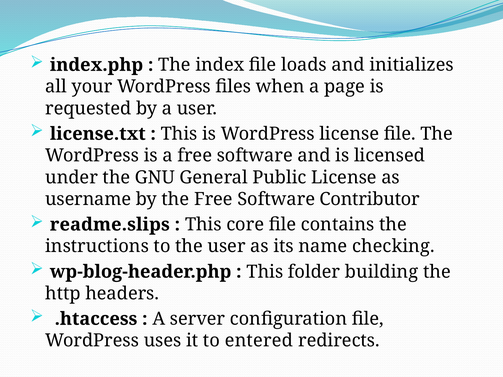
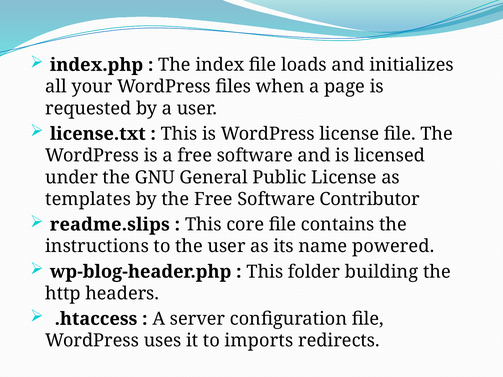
username: username -> templates
checking: checking -> powered
entered: entered -> imports
